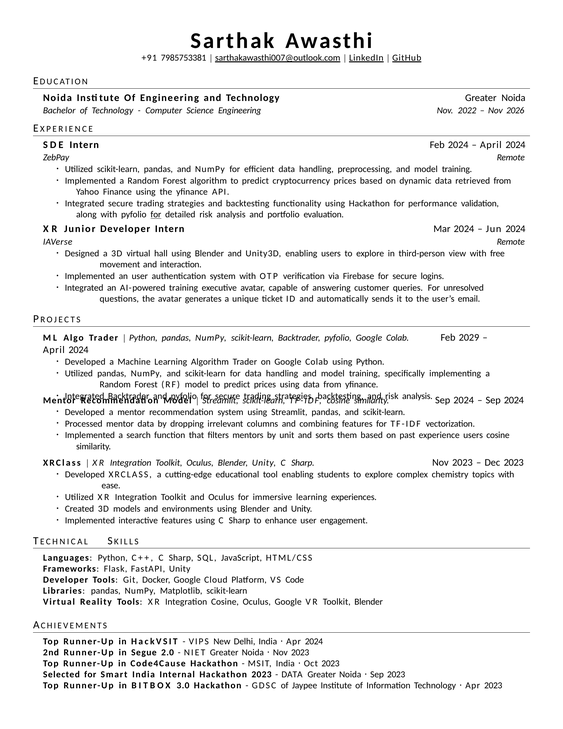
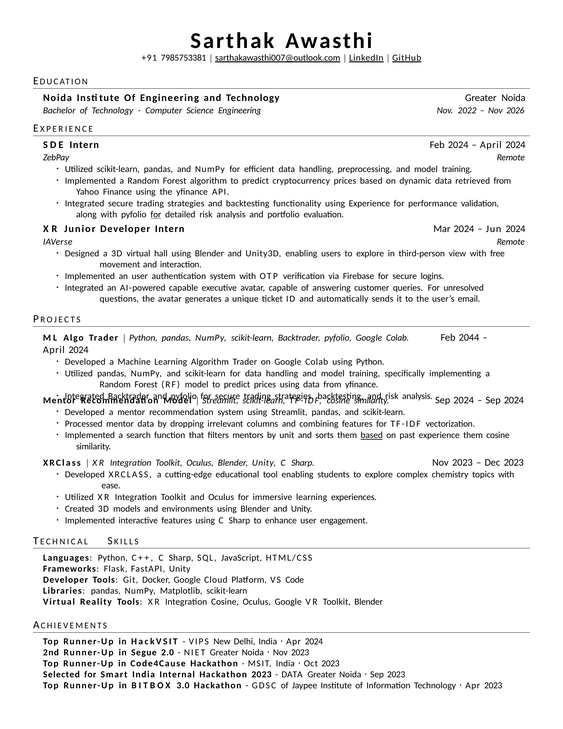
using Hackathon: Hackathon -> Experience
AI-powered training: training -> capable
2029: 2029 -> 2044
based at (372, 435) underline: none -> present
experience users: users -> them
